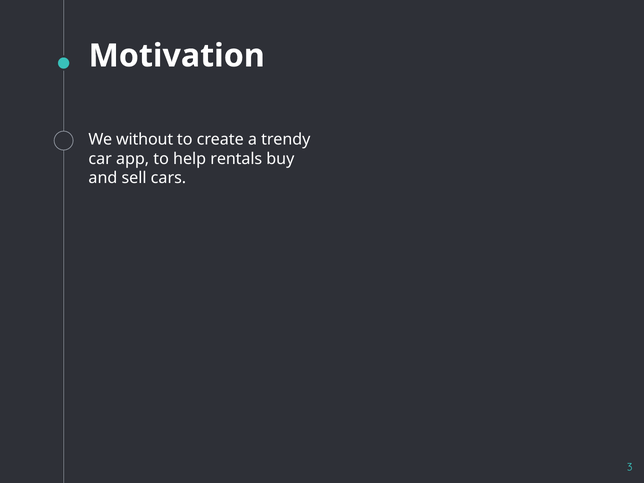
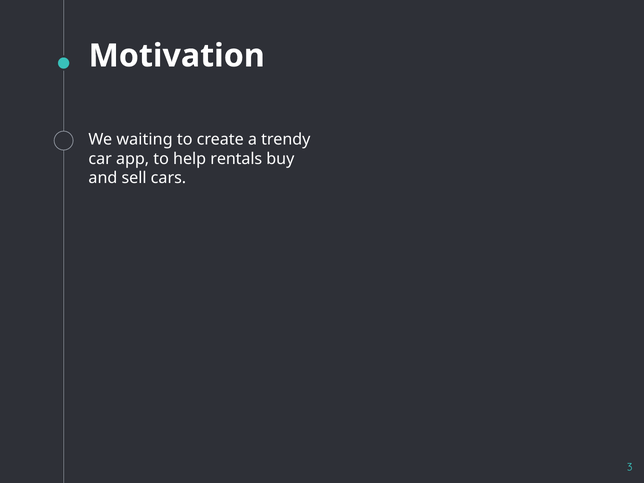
without: without -> waiting
